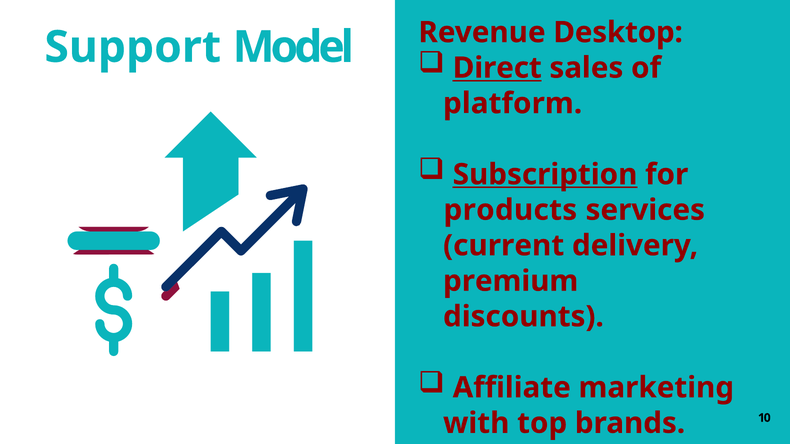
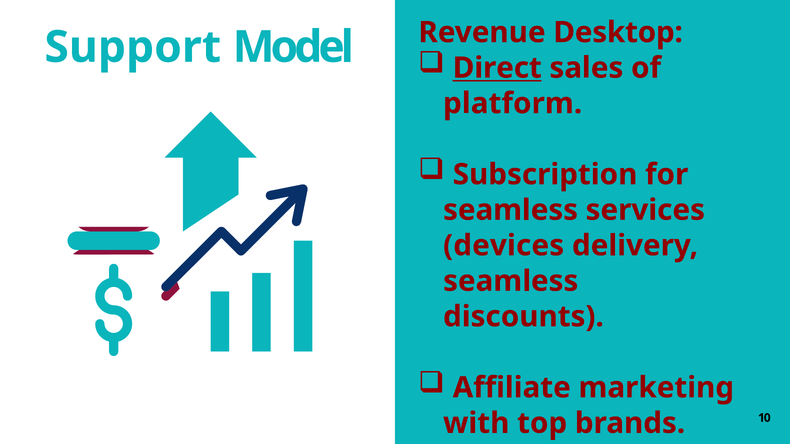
Subscription underline: present -> none
products at (510, 210): products -> seamless
current: current -> devices
premium at (511, 281): premium -> seamless
